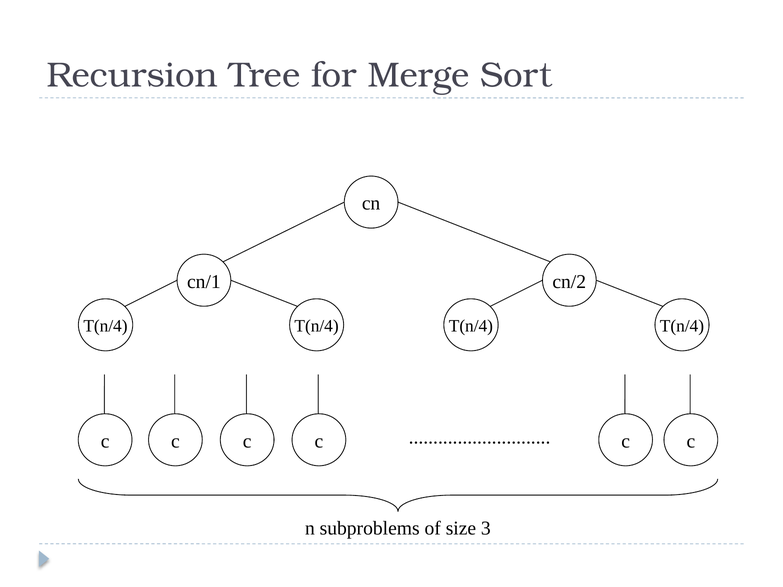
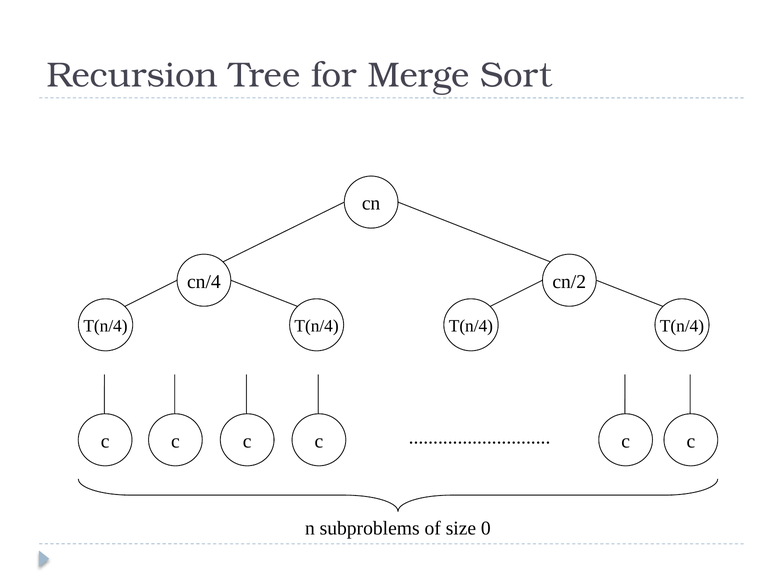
cn/1: cn/1 -> cn/4
3: 3 -> 0
